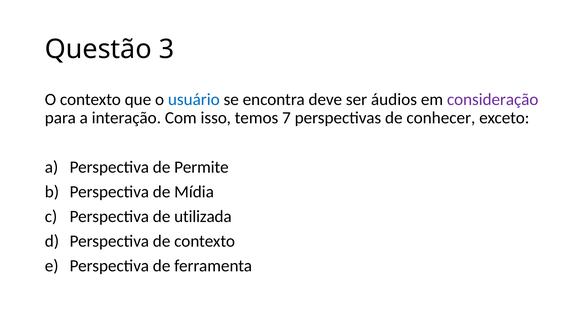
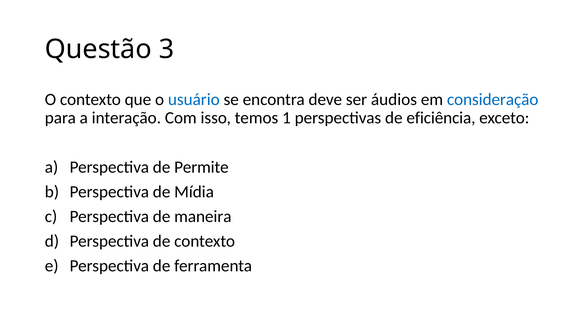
consideração colour: purple -> blue
7: 7 -> 1
conhecer: conhecer -> eficiência
utilizada: utilizada -> maneira
